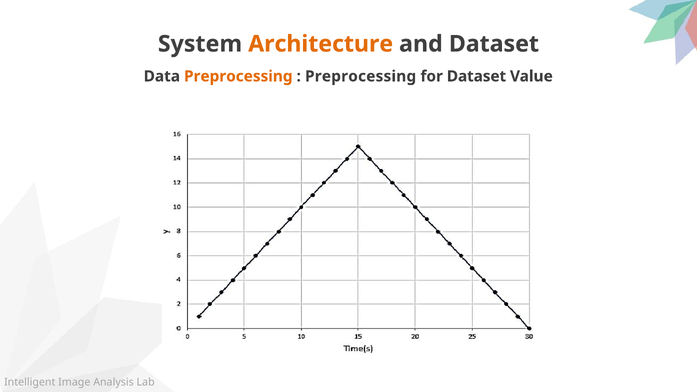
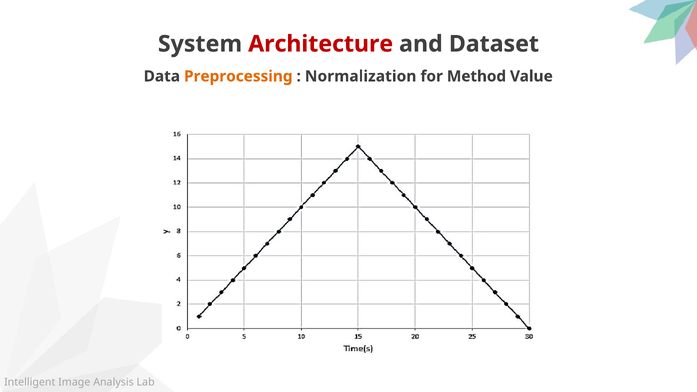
Architecture colour: orange -> red
Preprocessing at (361, 76): Preprocessing -> Normalization
for Dataset: Dataset -> Method
